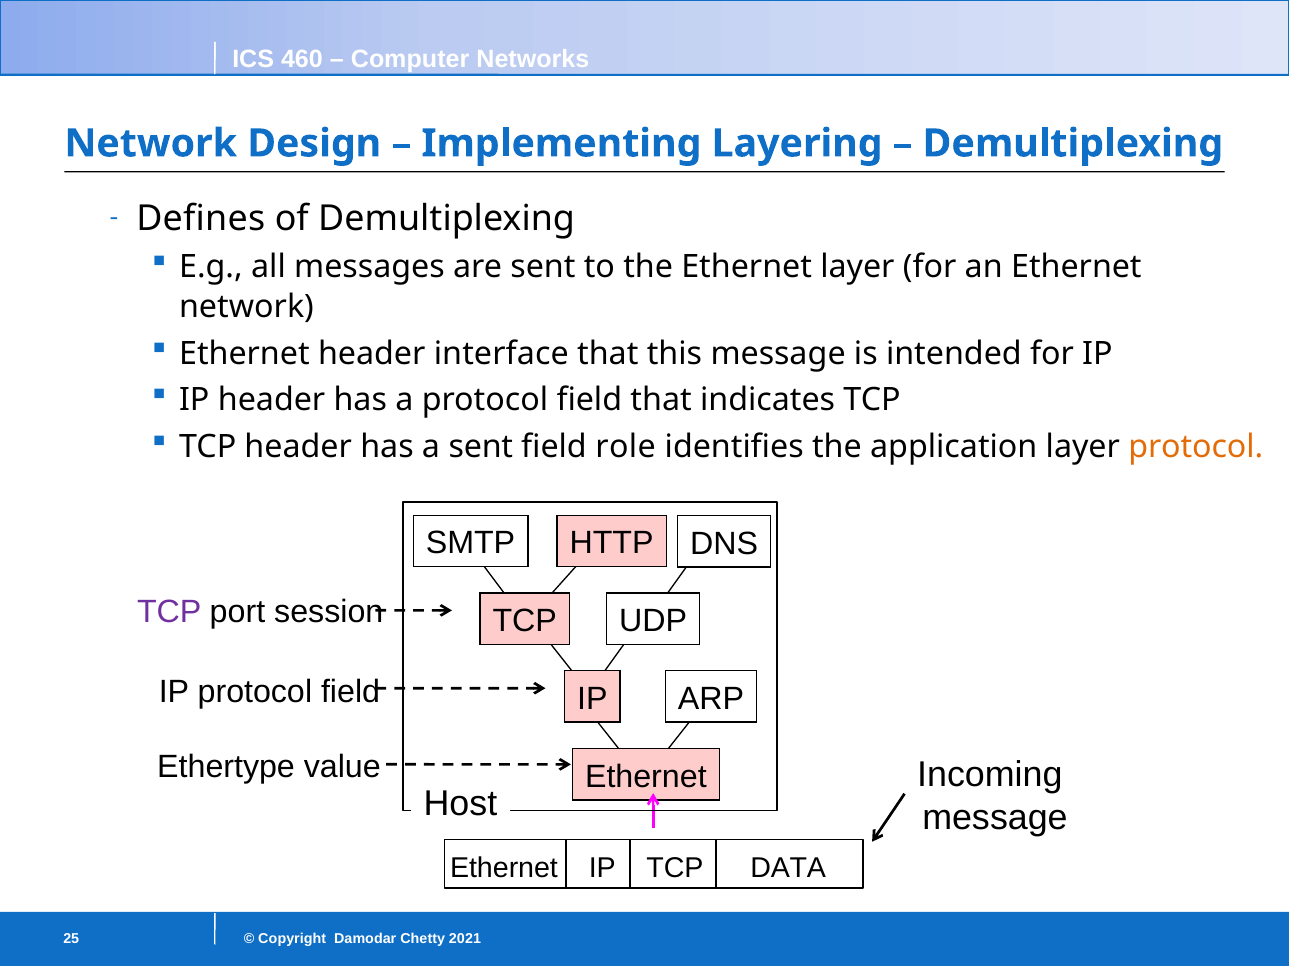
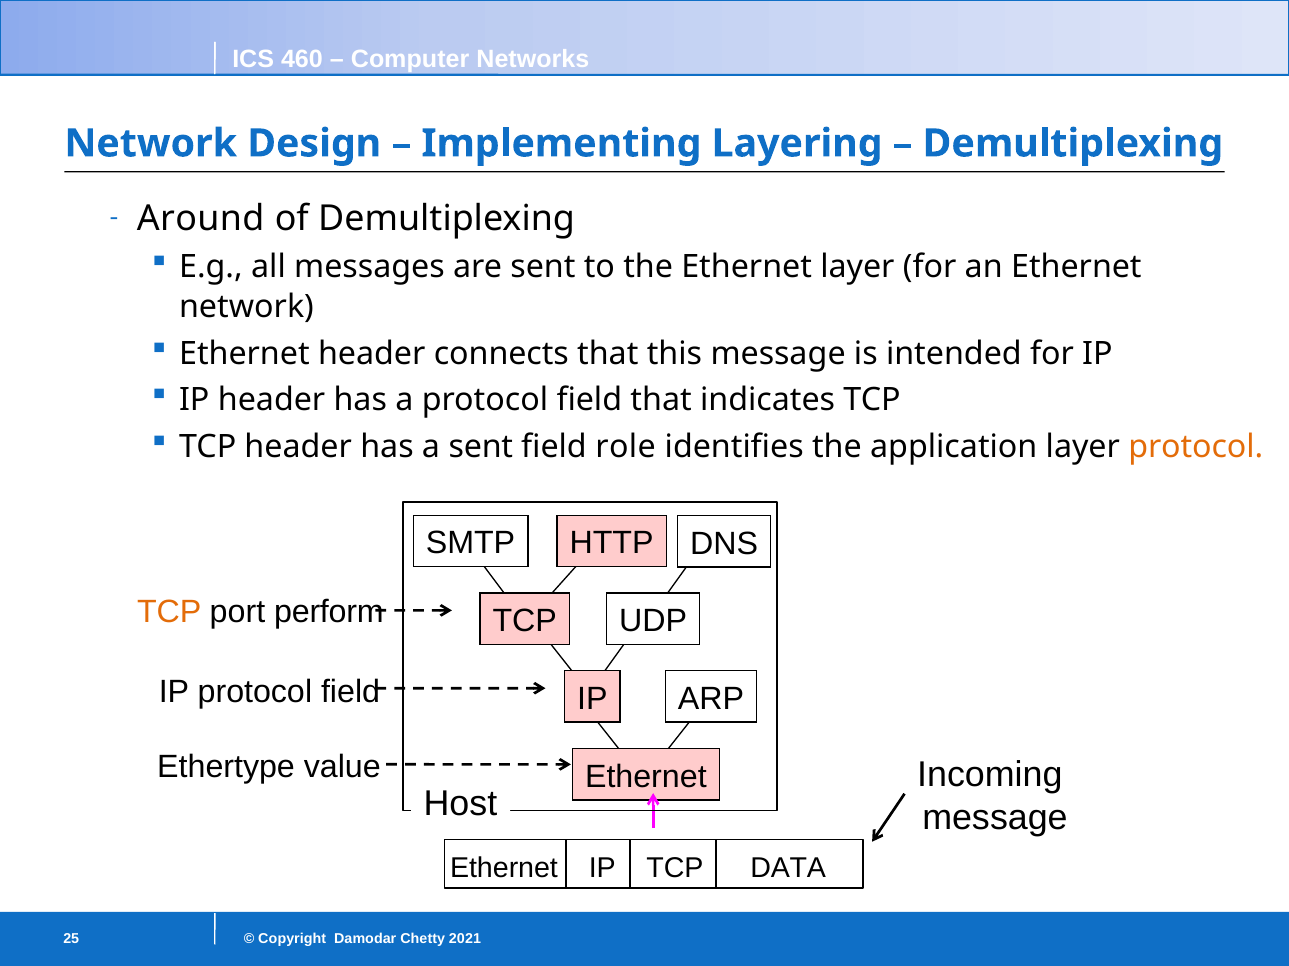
Defines: Defines -> Around
interface: interface -> connects
TCP at (169, 612) colour: purple -> orange
session: session -> perform
